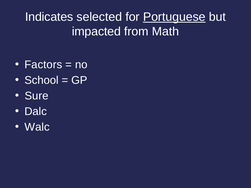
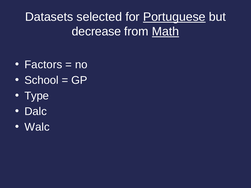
Indicates: Indicates -> Datasets
impacted: impacted -> decrease
Math underline: none -> present
Sure: Sure -> Type
